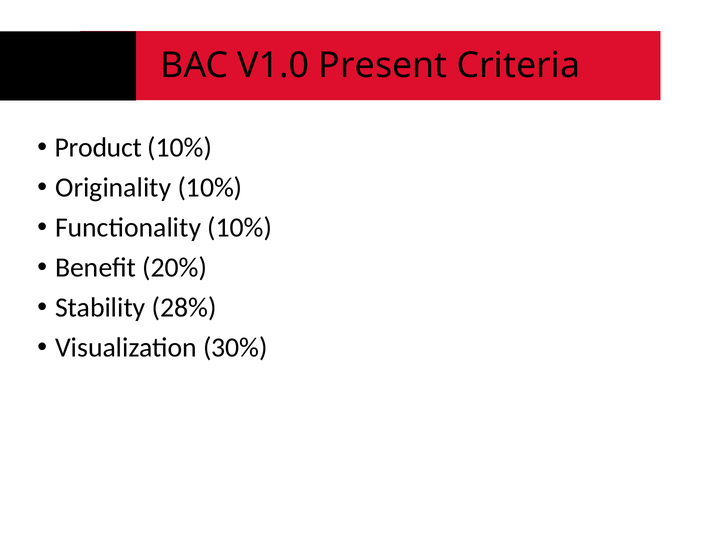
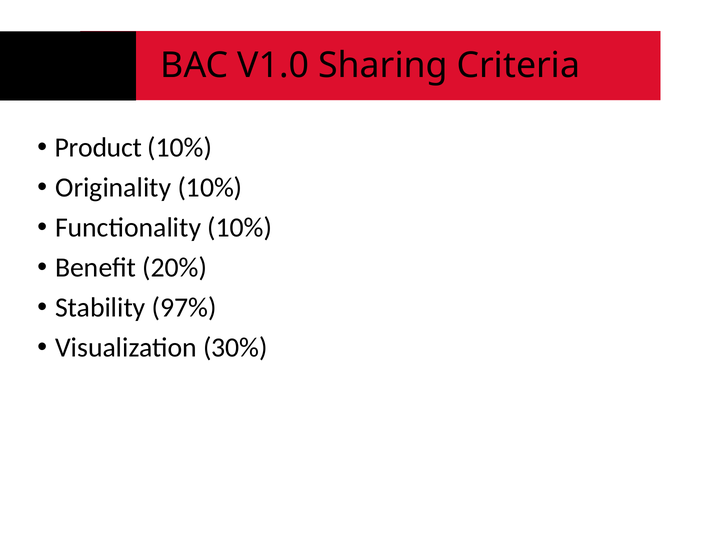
Present: Present -> Sharing
28%: 28% -> 97%
